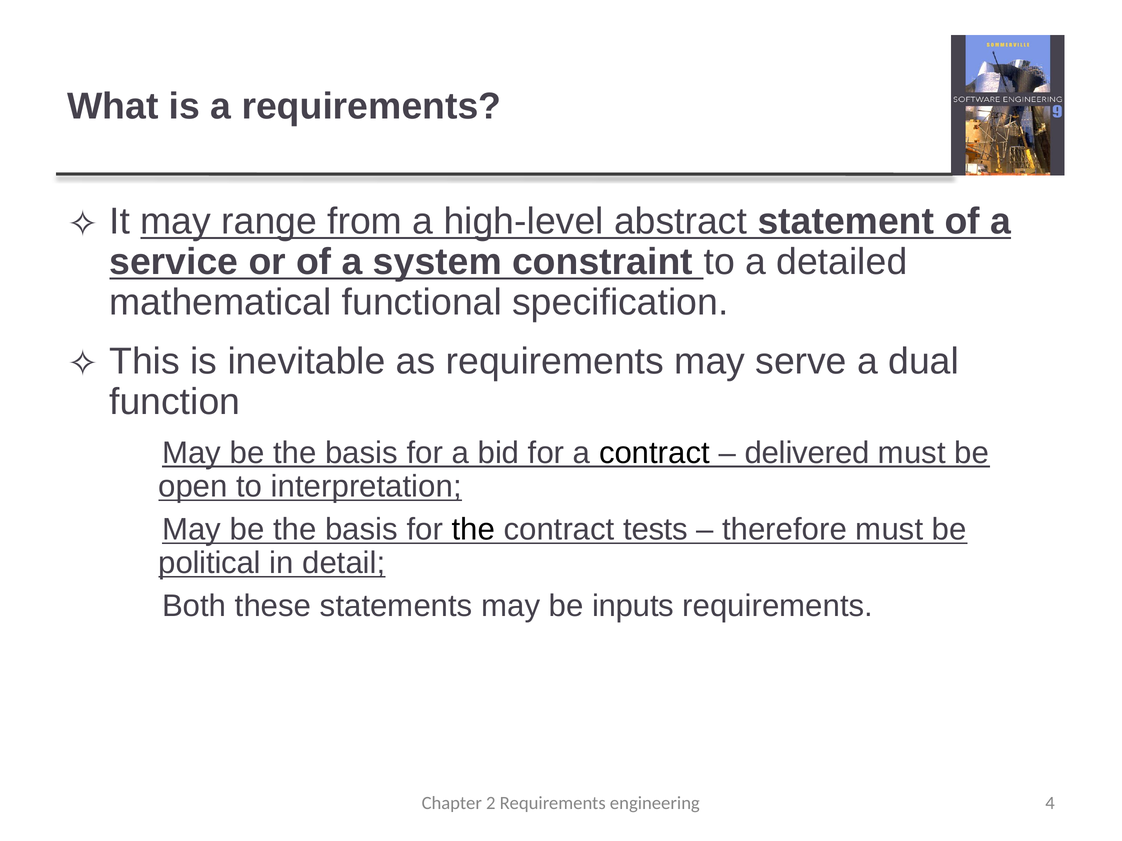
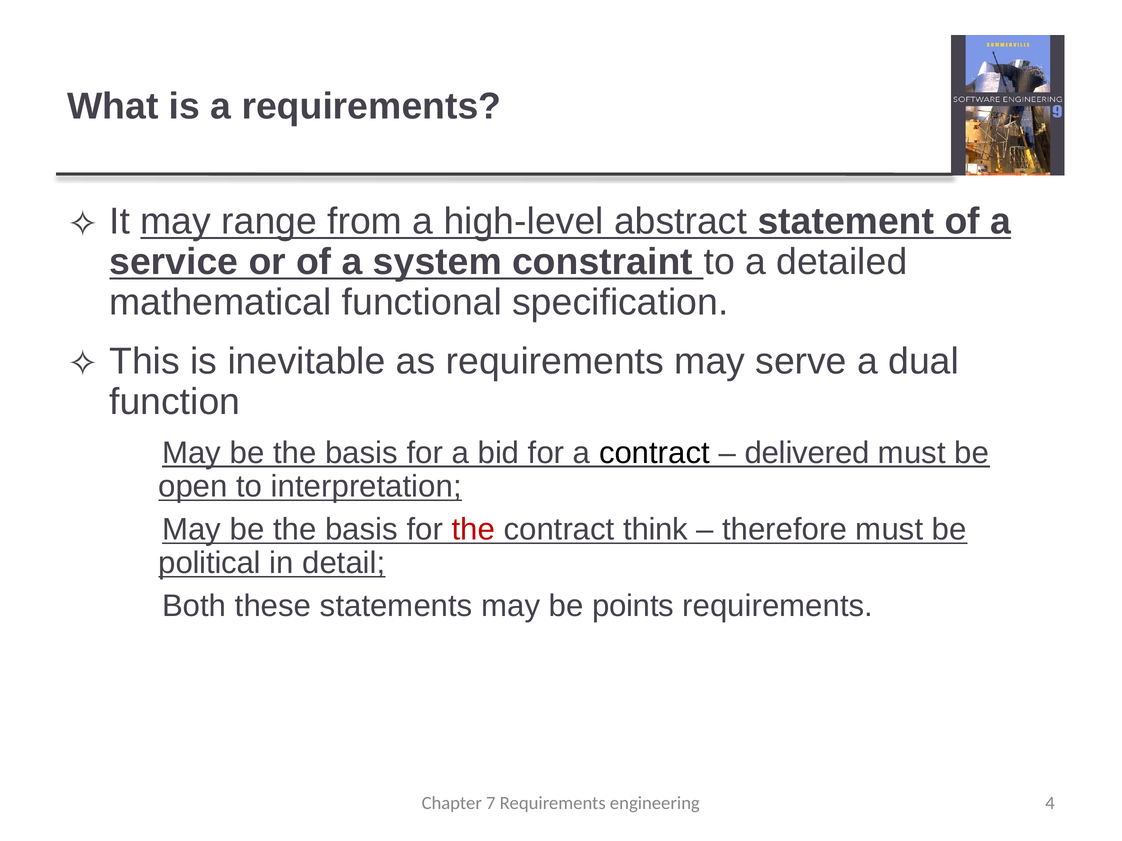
the at (473, 530) colour: black -> red
tests: tests -> think
inputs: inputs -> points
2: 2 -> 7
